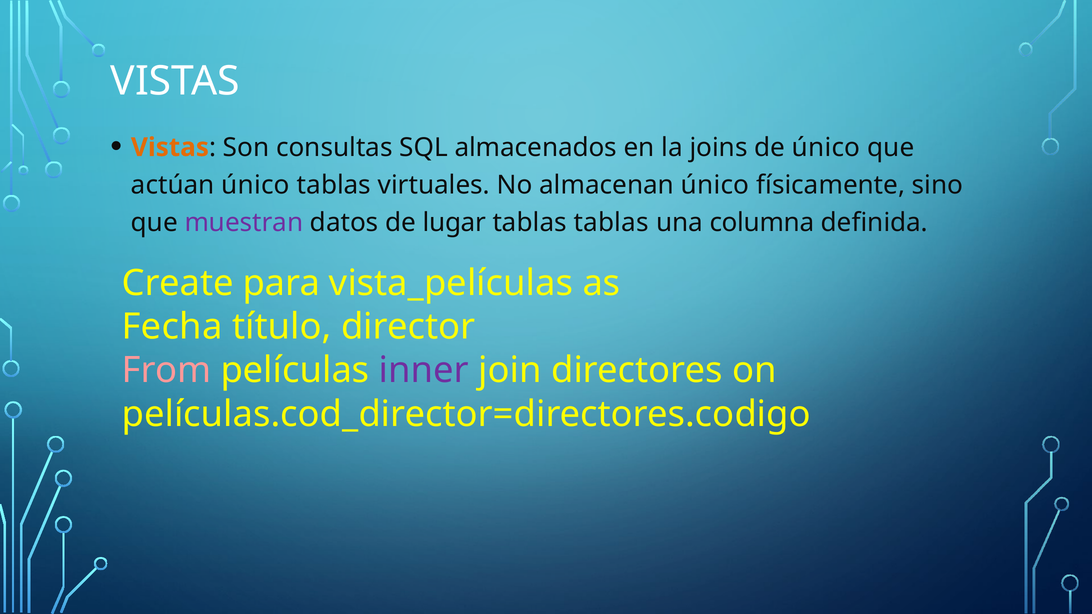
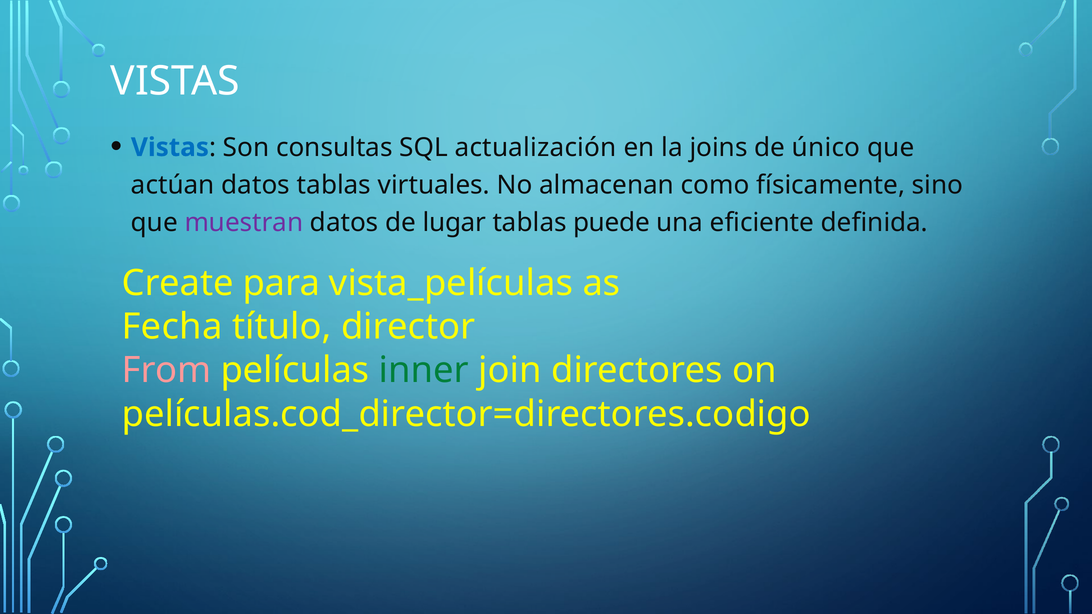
Vistas at (170, 147) colour: orange -> blue
almacenados: almacenados -> actualización
actúan único: único -> datos
almacenan único: único -> como
tablas tablas: tablas -> puede
columna: columna -> eficiente
inner colour: purple -> green
